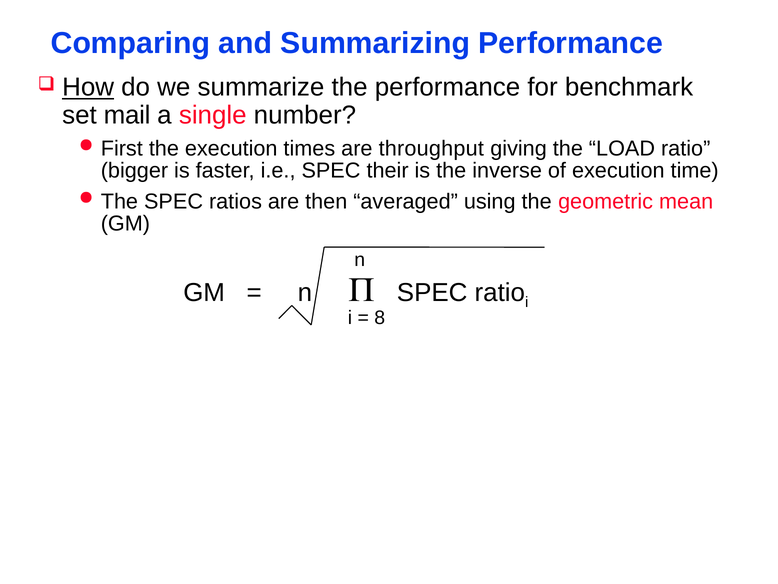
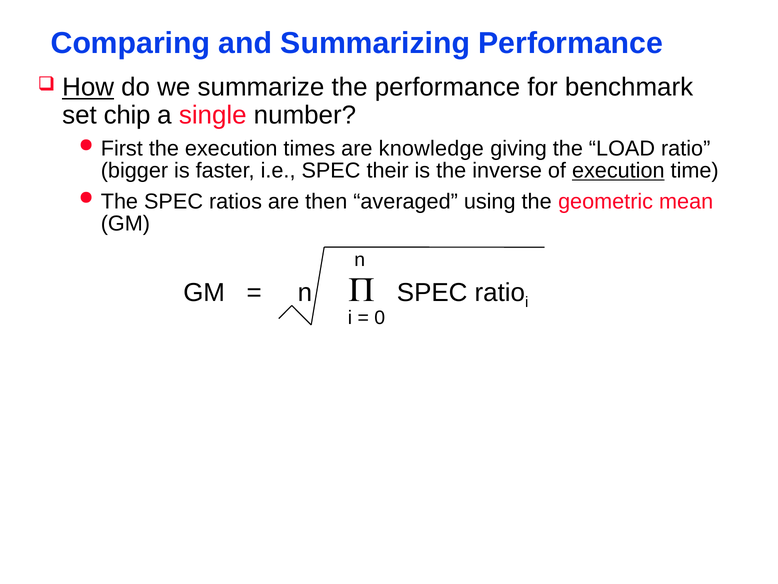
mail: mail -> chip
throughput: throughput -> knowledge
execution at (618, 171) underline: none -> present
8: 8 -> 0
